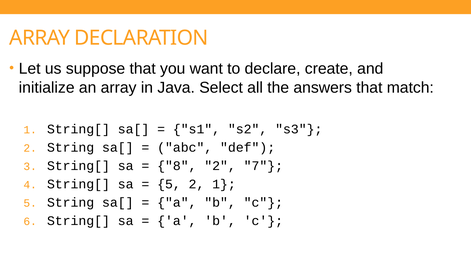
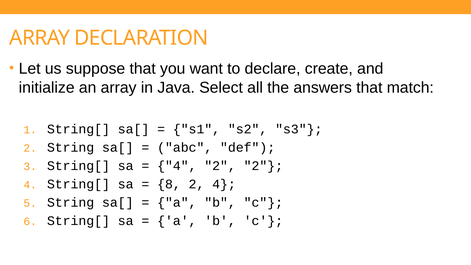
8 at (177, 166): 8 -> 4
2 7: 7 -> 2
5 at (169, 184): 5 -> 8
1 at (224, 184): 1 -> 4
